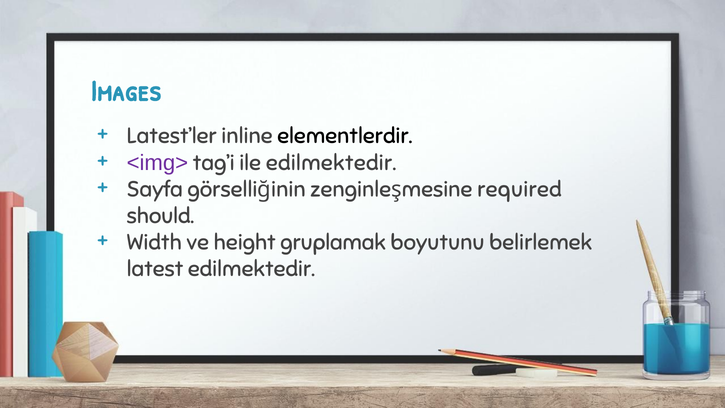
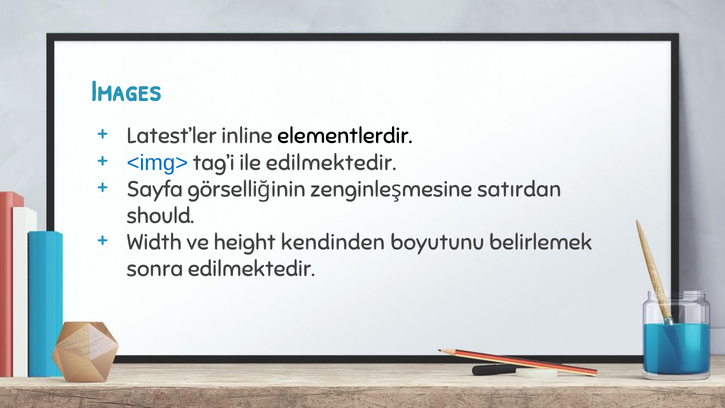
<img> colour: purple -> blue
required: required -> satırdan
gruplamak: gruplamak -> kendinden
latest: latest -> sonra
